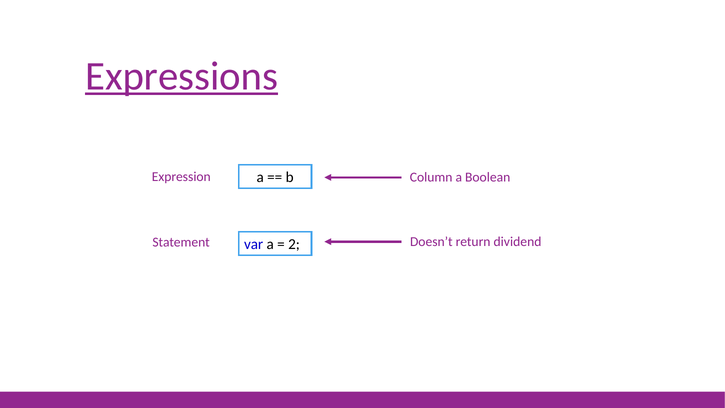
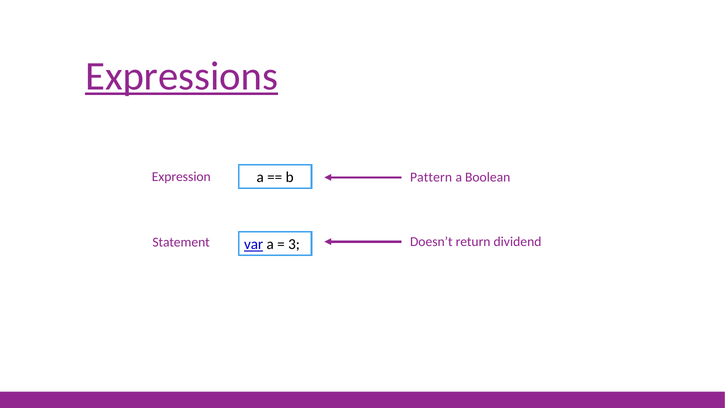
Column: Column -> Pattern
var underline: none -> present
2: 2 -> 3
